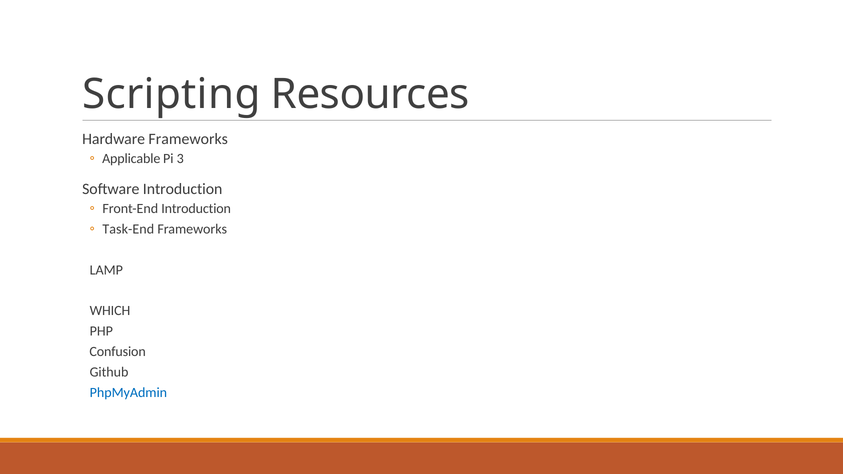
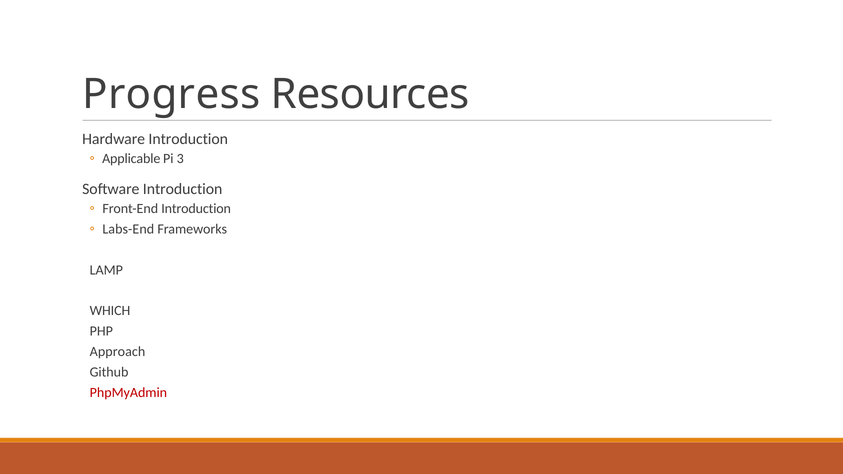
Scripting: Scripting -> Progress
Hardware Frameworks: Frameworks -> Introduction
Task-End: Task-End -> Labs-End
Confusion: Confusion -> Approach
PhpMyAdmin colour: blue -> red
